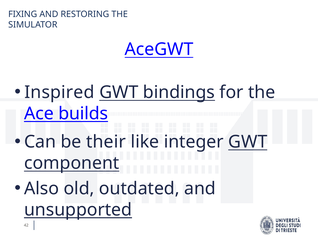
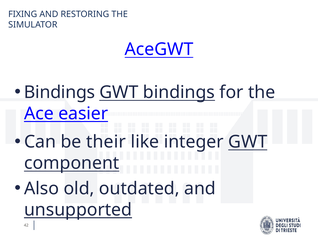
Inspired at (59, 93): Inspired -> Bindings
builds: builds -> easier
